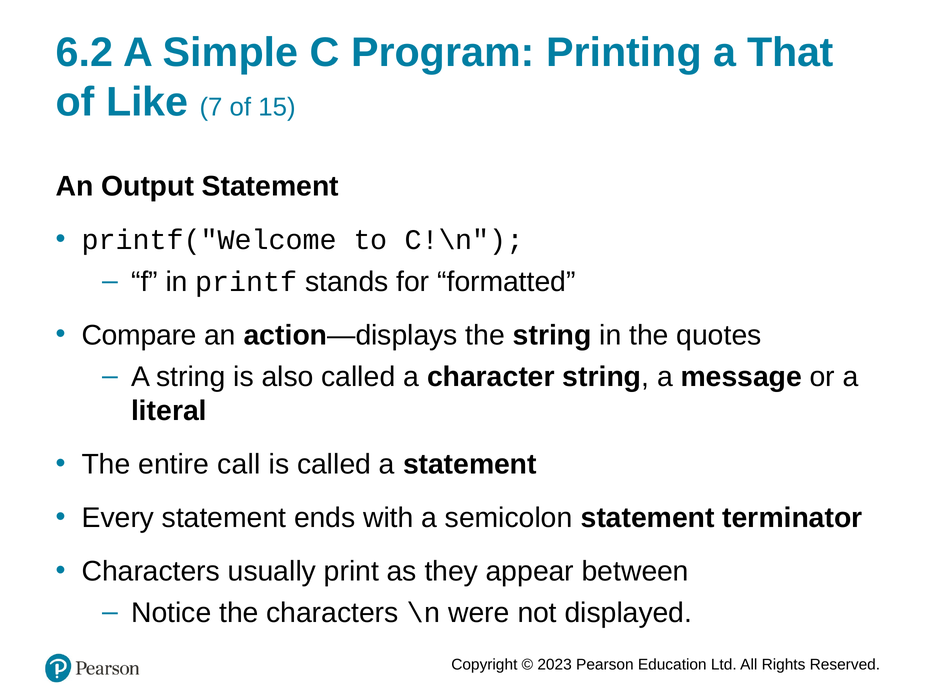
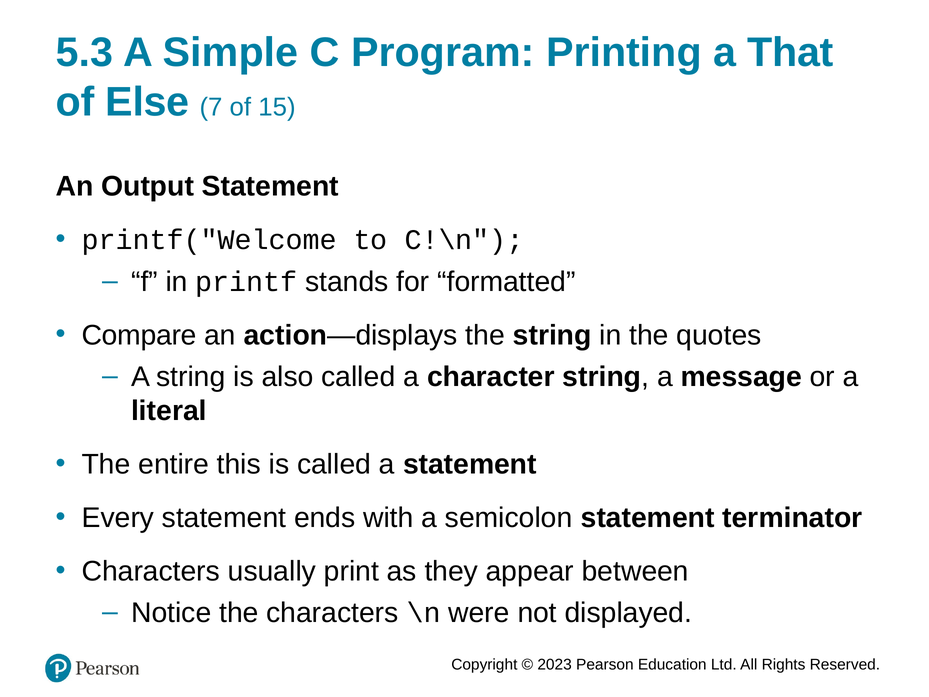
6.2: 6.2 -> 5.3
Like: Like -> Else
call: call -> this
